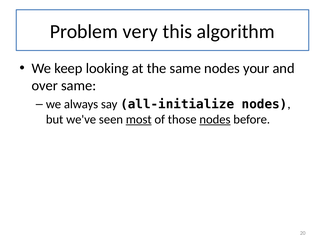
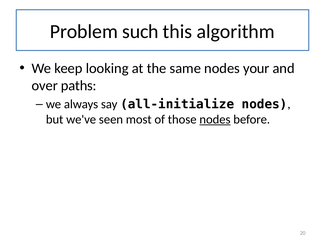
very: very -> such
over same: same -> paths
most underline: present -> none
